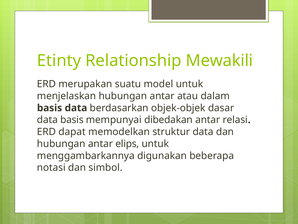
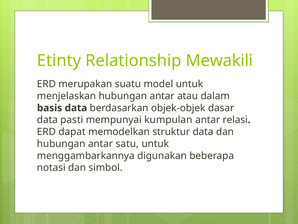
data basis: basis -> pasti
dibedakan: dibedakan -> kumpulan
elips: elips -> satu
